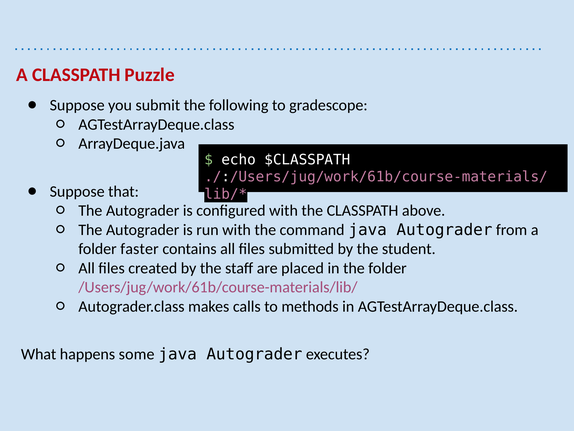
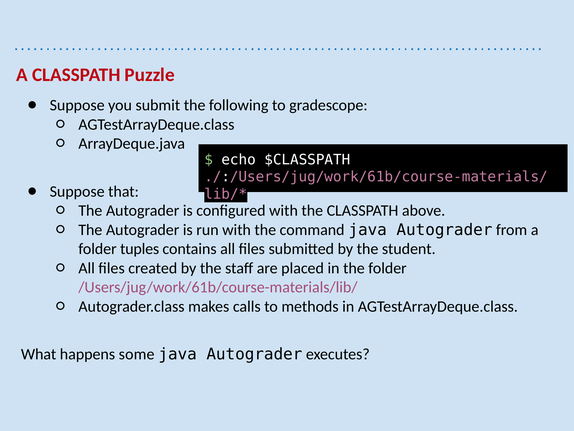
faster: faster -> tuples
